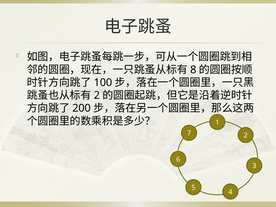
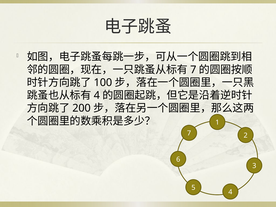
8 at (193, 70): 8 -> 7
2 at (97, 95): 2 -> 4
